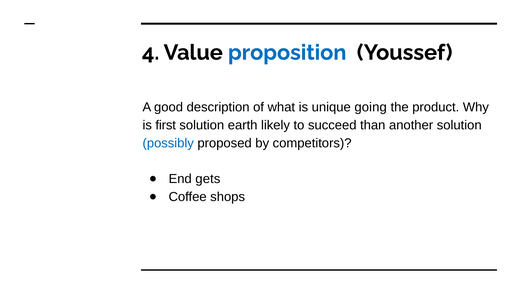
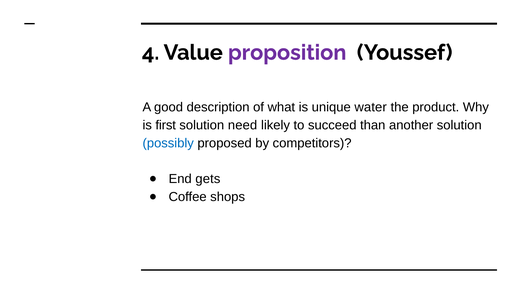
proposition colour: blue -> purple
going: going -> water
earth: earth -> need
